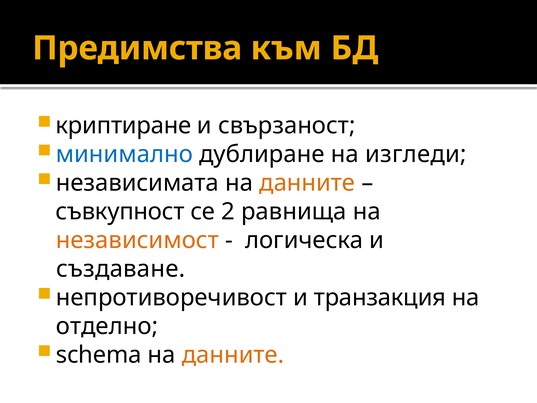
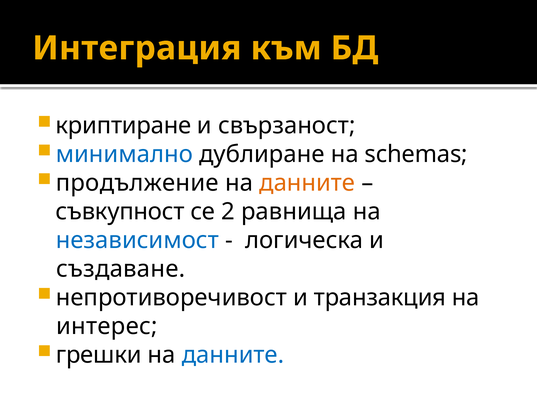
Предимства: Предимства -> Интеграция
изгледи: изгледи -> schemas
независимата: независимата -> продължение
независимост colour: orange -> blue
отделно: отделно -> интерес
schema: schema -> грешки
данните at (233, 355) colour: orange -> blue
